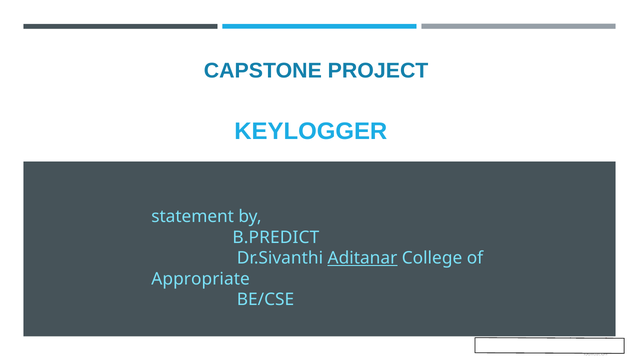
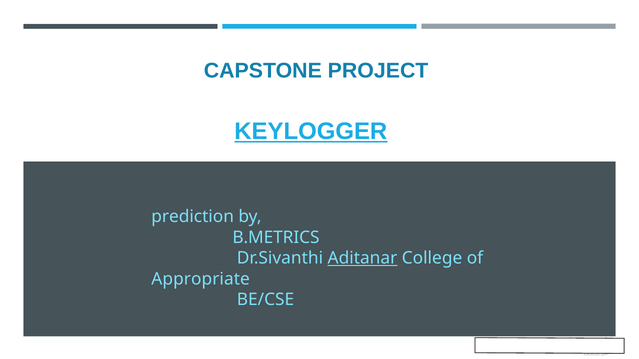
KEYLOGGER underline: none -> present
statement: statement -> prediction
B.PREDICT: B.PREDICT -> B.METRICS
